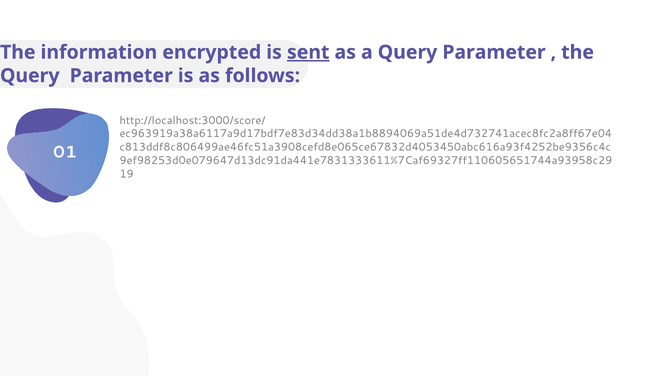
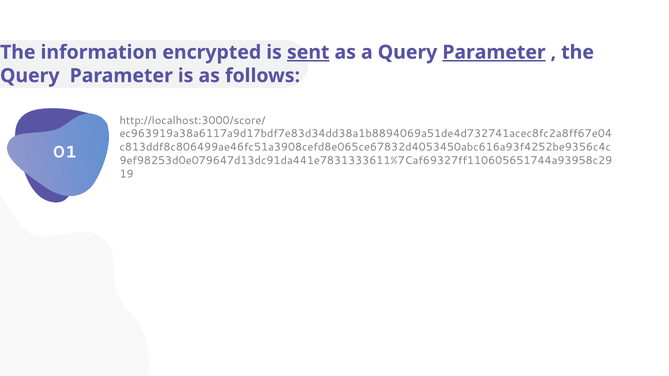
Parameter at (494, 52) underline: none -> present
